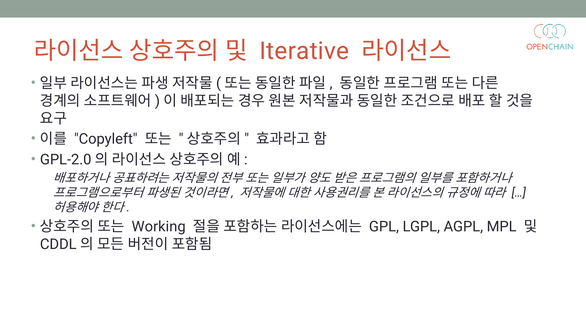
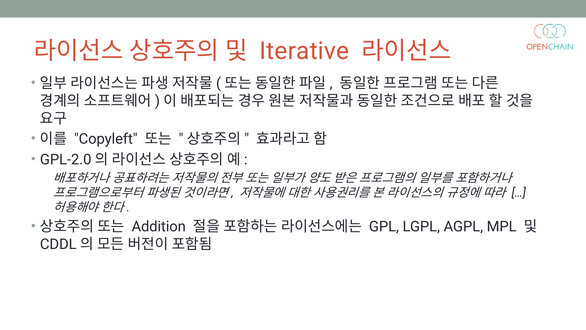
Working: Working -> Addition
